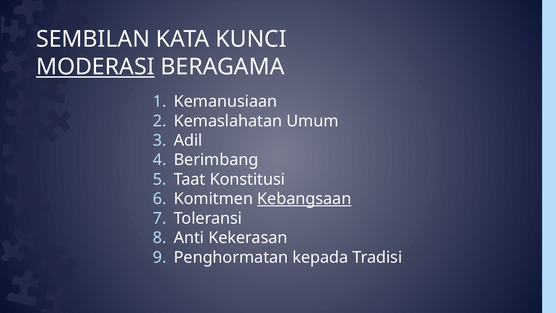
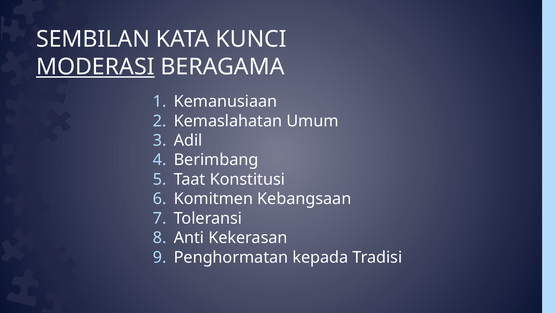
Kebangsaan underline: present -> none
